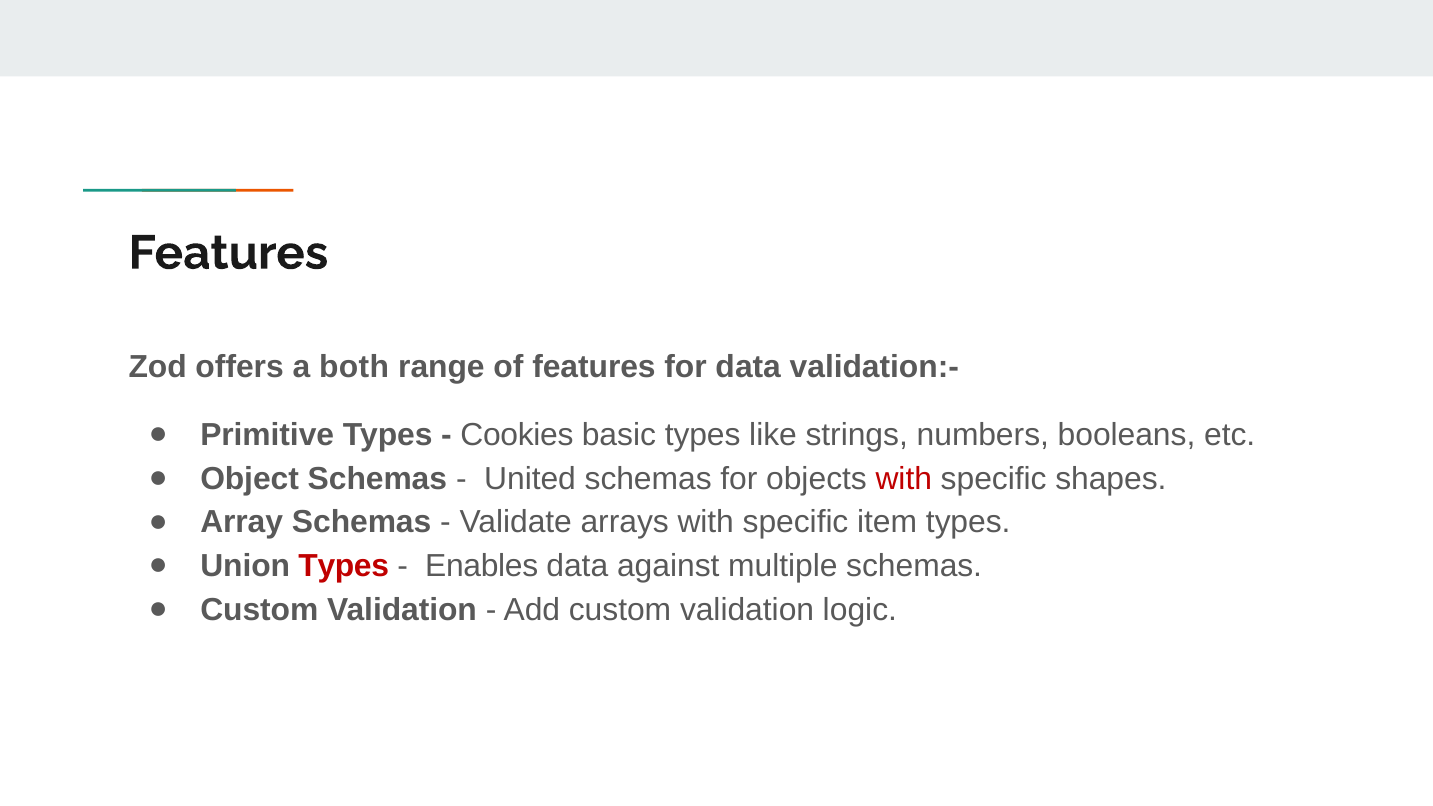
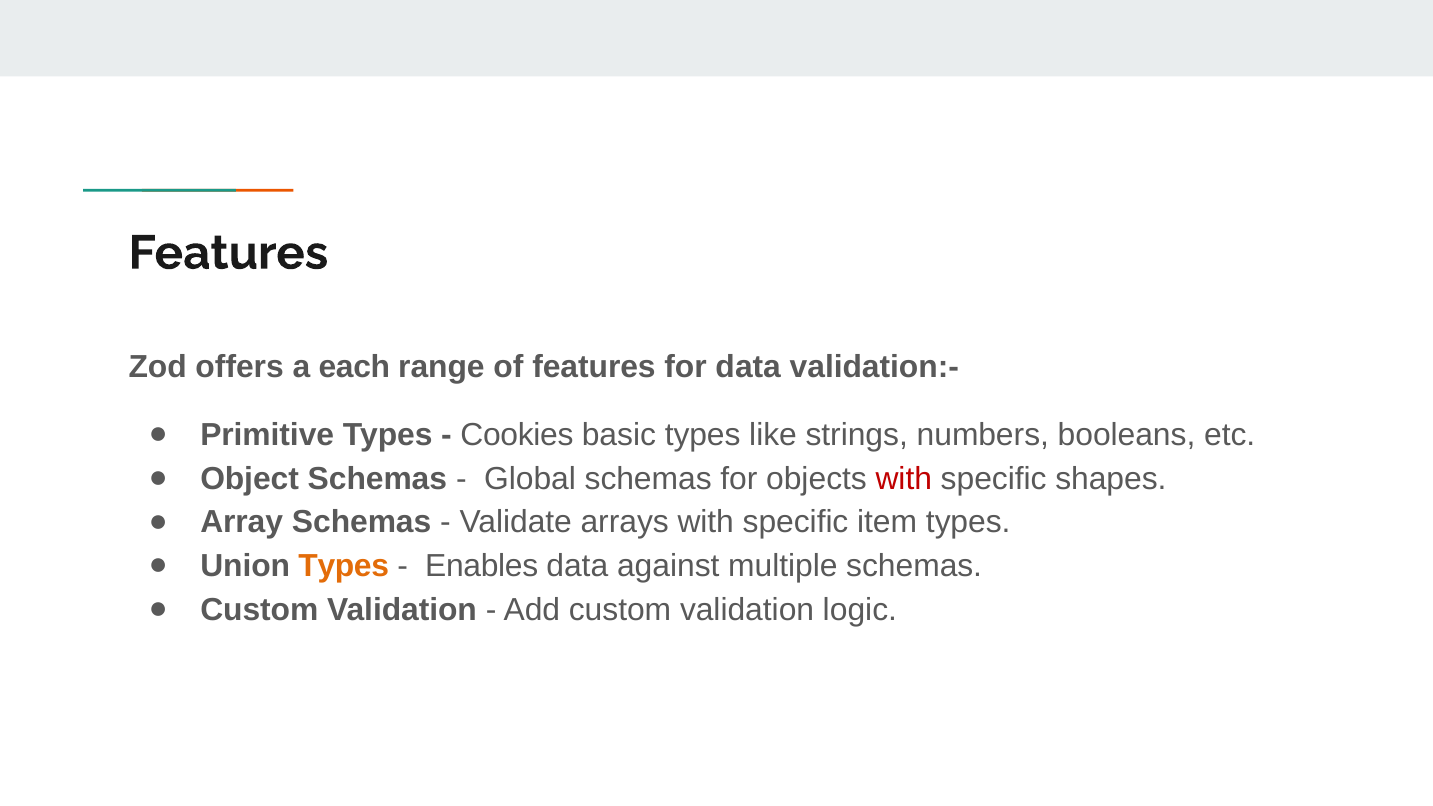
both: both -> each
United: United -> Global
Types at (344, 566) colour: red -> orange
